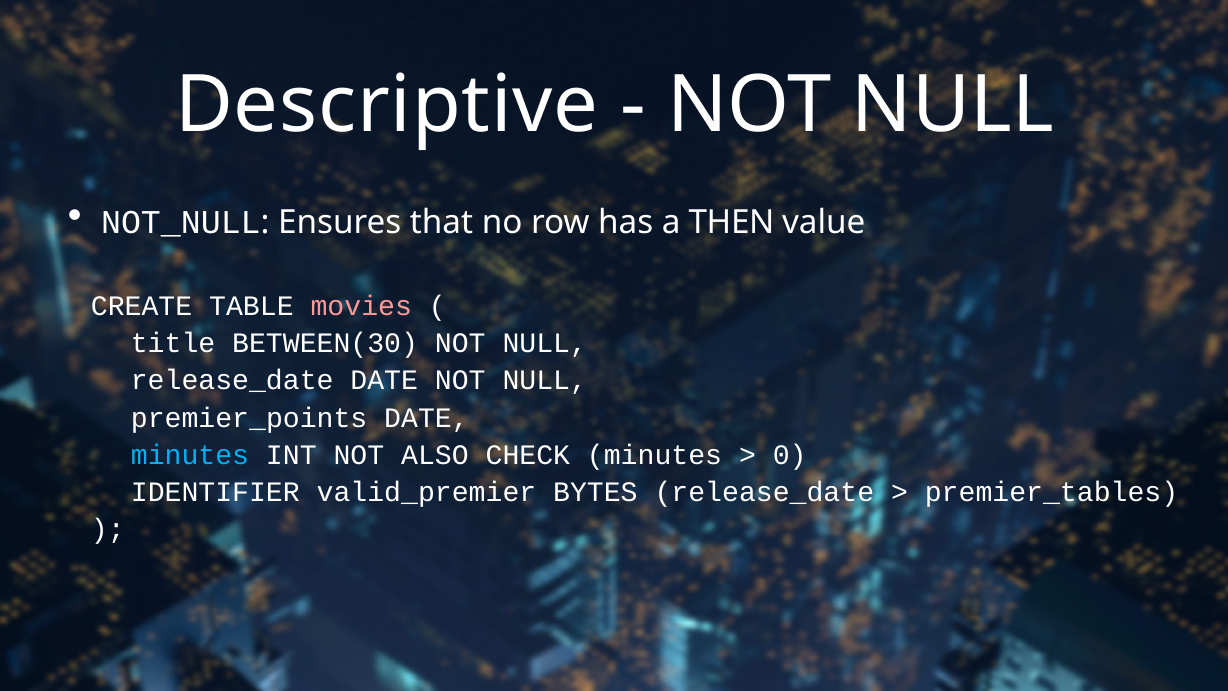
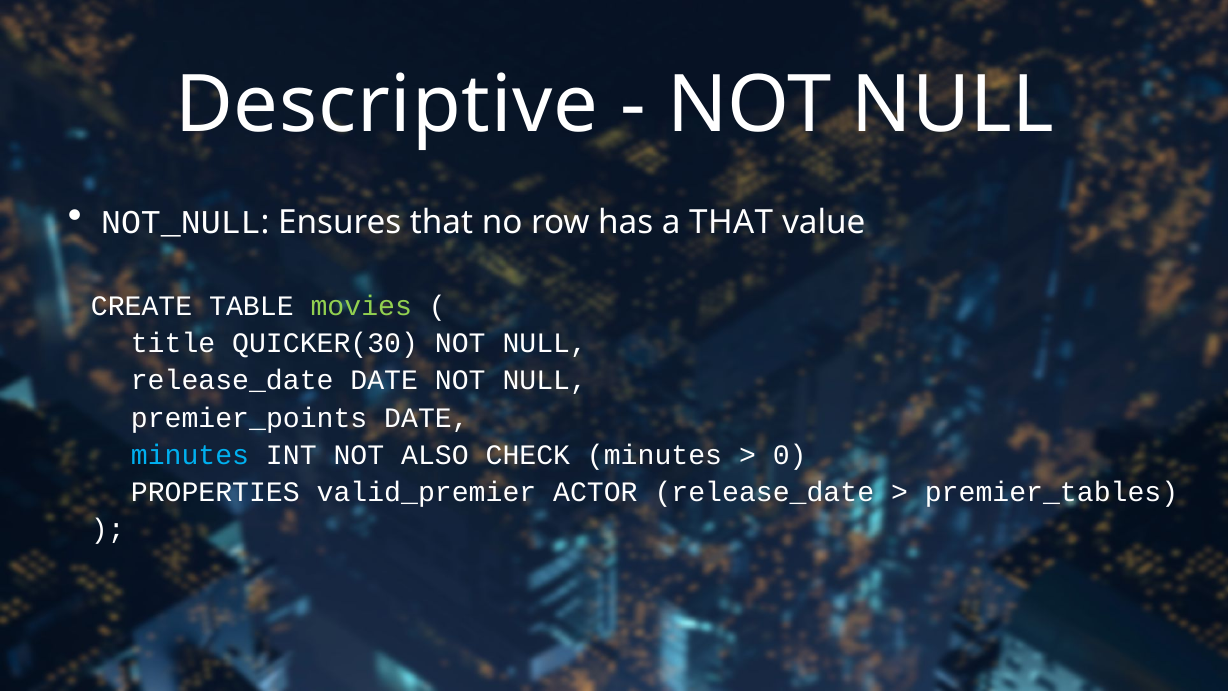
a THEN: THEN -> THAT
movies colour: pink -> light green
BETWEEN(30: BETWEEN(30 -> QUICKER(30
IDENTIFIER: IDENTIFIER -> PROPERTIES
BYTES: BYTES -> ACTOR
